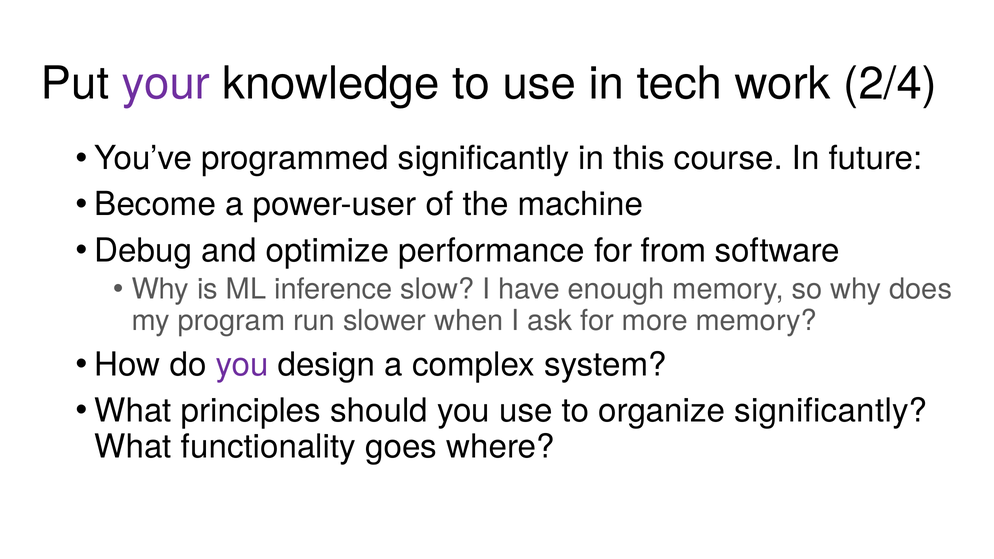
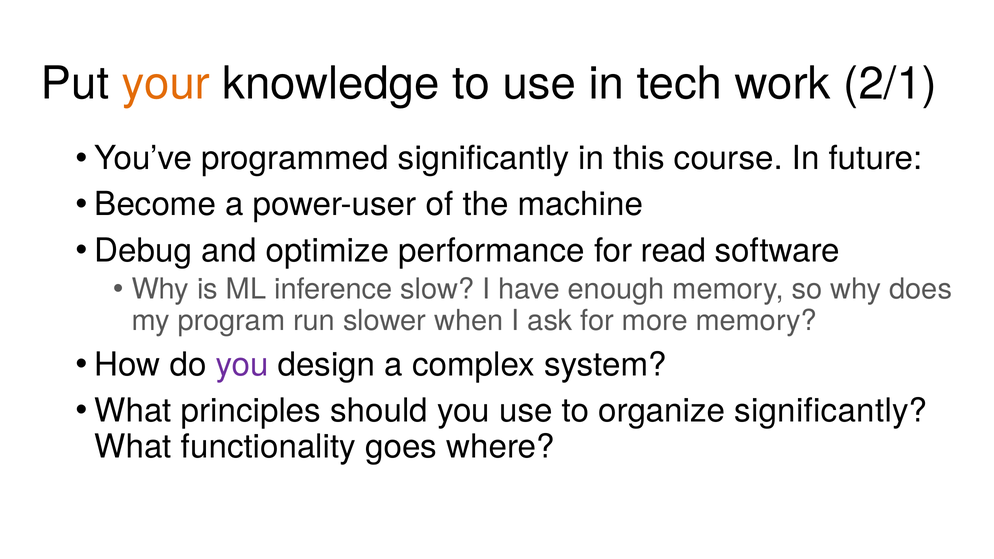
your colour: purple -> orange
2/4: 2/4 -> 2/1
from: from -> read
